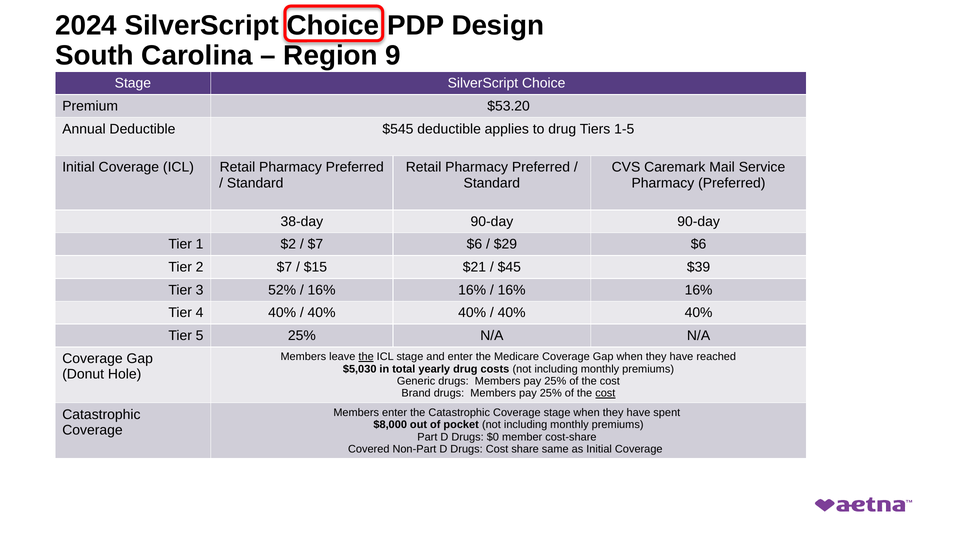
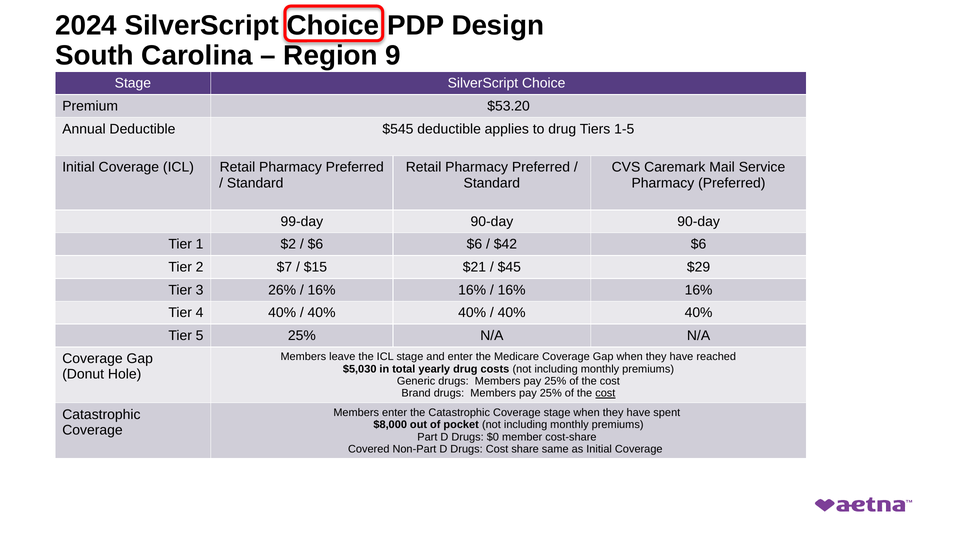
38-day: 38-day -> 99-day
$7 at (315, 244): $7 -> $6
$29: $29 -> $42
$39: $39 -> $29
52%: 52% -> 26%
the at (366, 357) underline: present -> none
